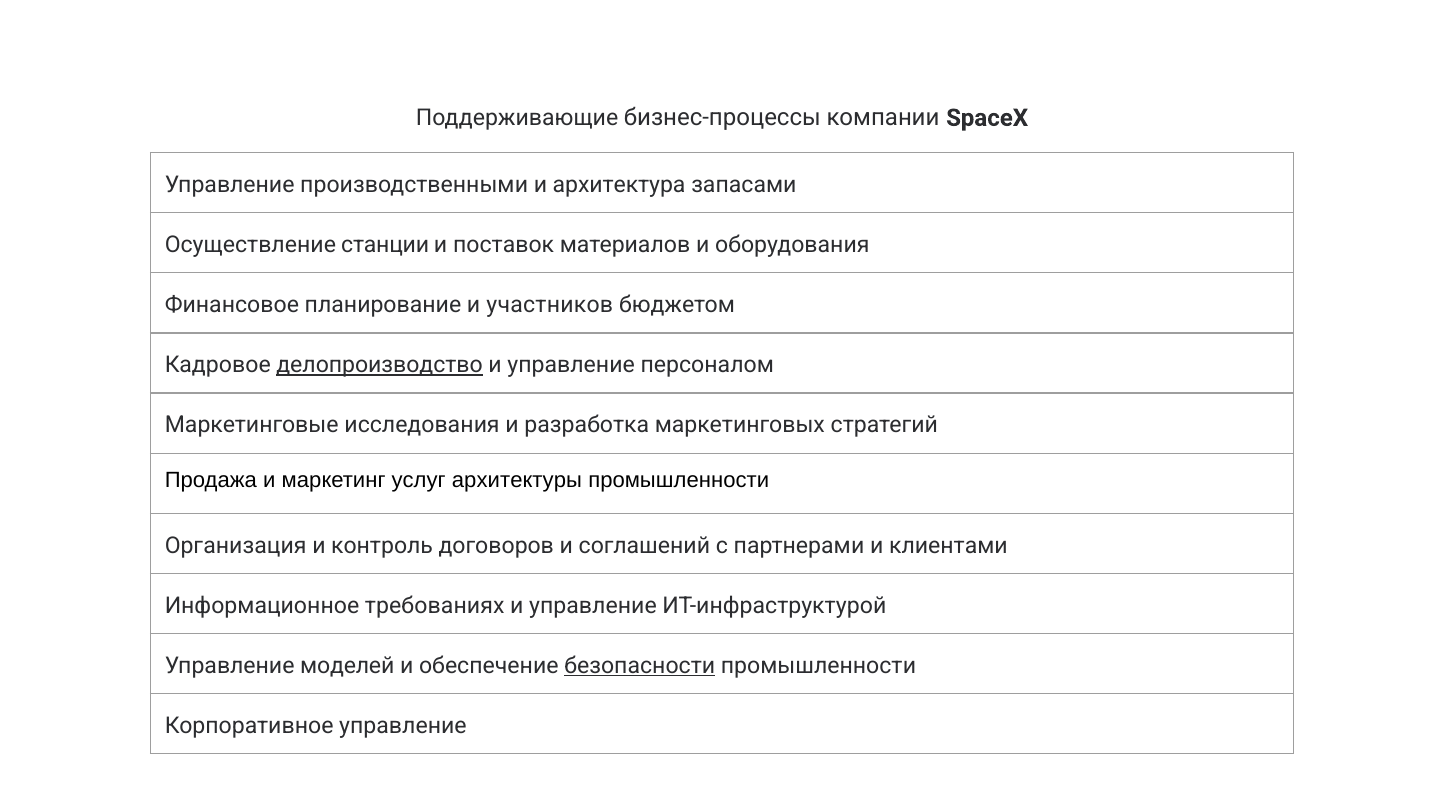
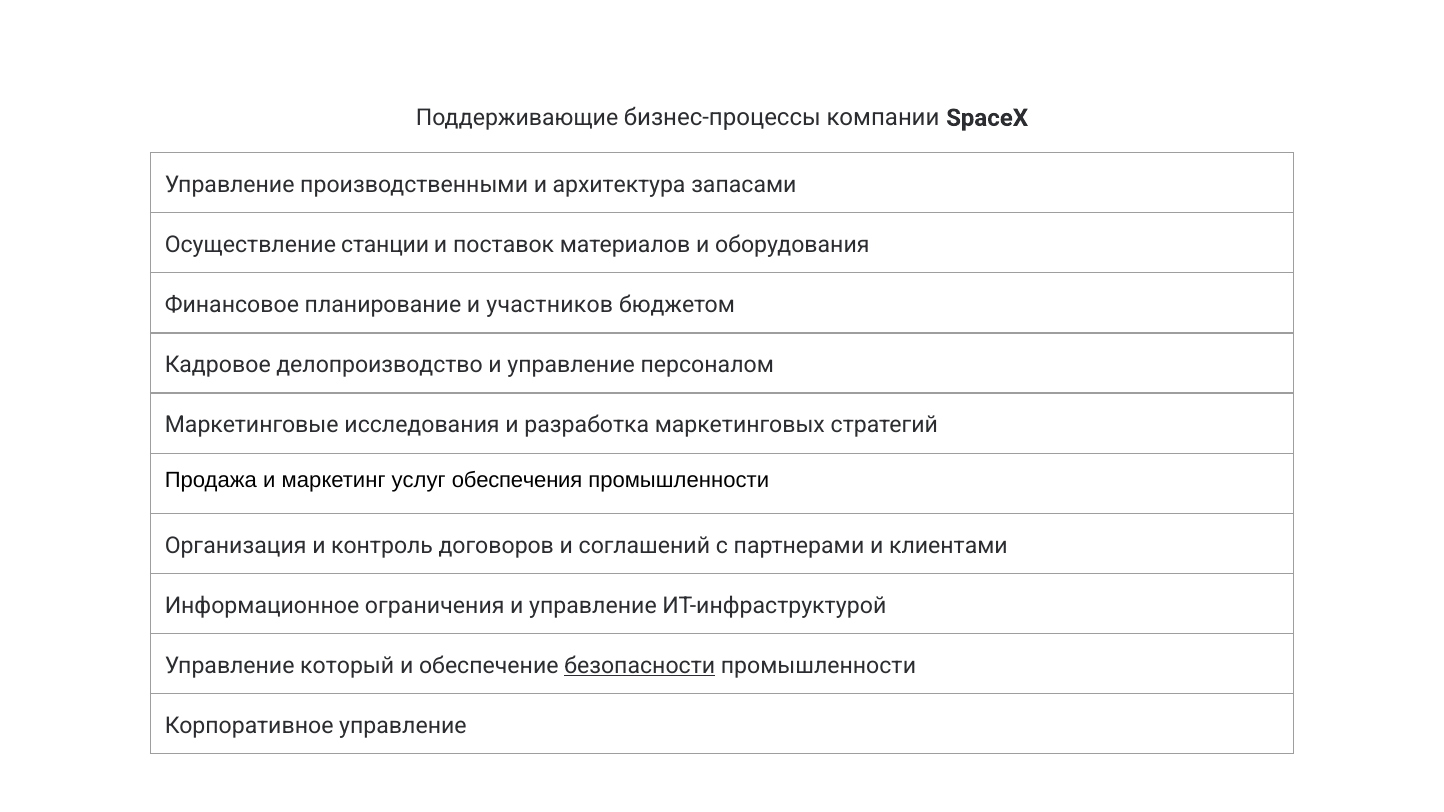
делопроизводство underline: present -> none
архитектуры: архитектуры -> обеспечения
требованиях: требованиях -> ограничения
моделей: моделей -> который
